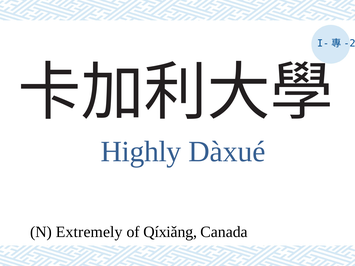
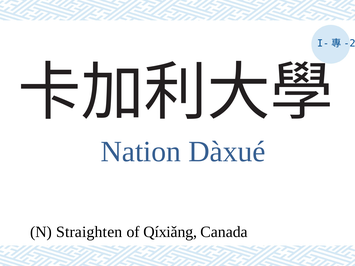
Highly: Highly -> Nation
Extremely: Extremely -> Straighten
